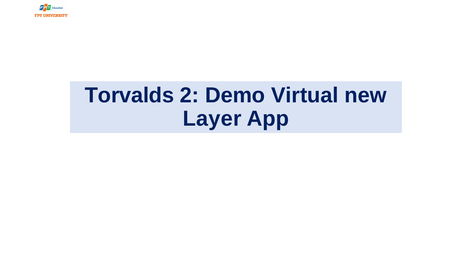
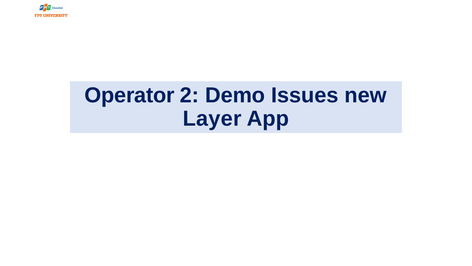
Torvalds: Torvalds -> Operator
Virtual: Virtual -> Issues
